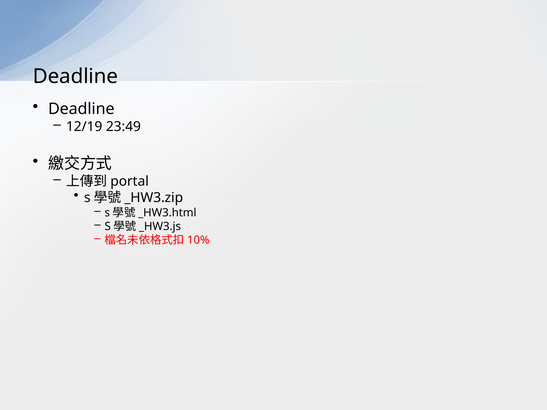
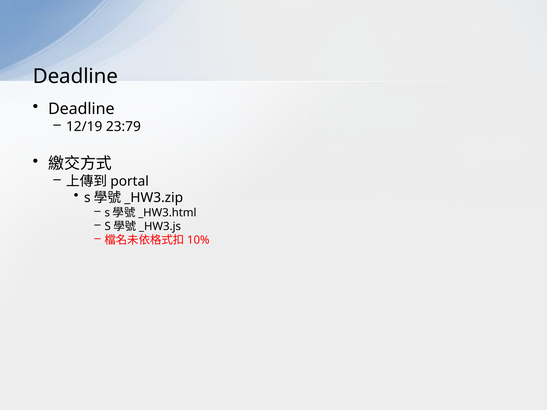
23:49: 23:49 -> 23:79
